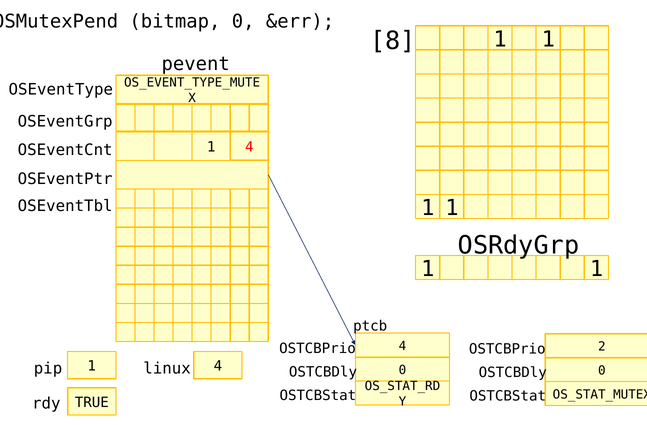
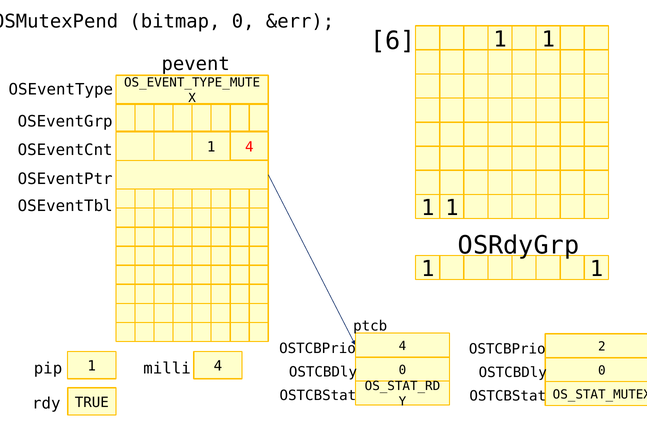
8: 8 -> 6
linux: linux -> milli
